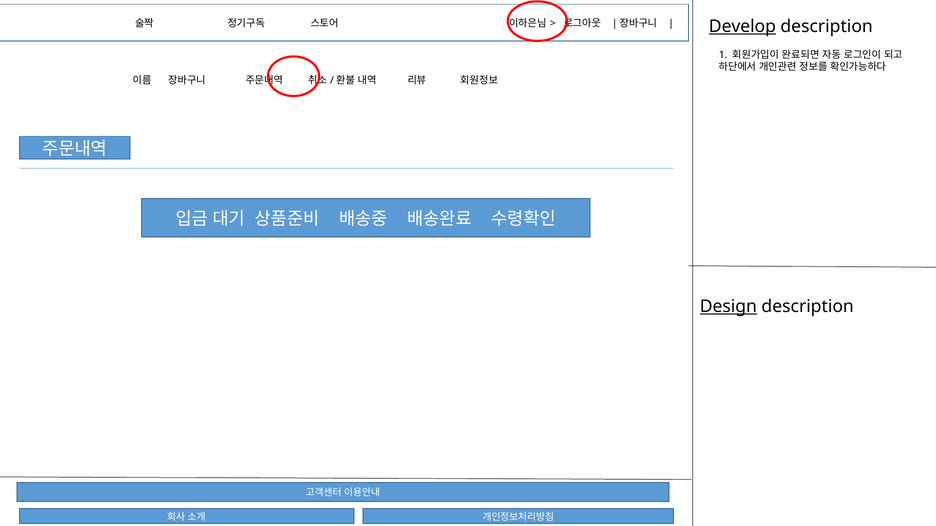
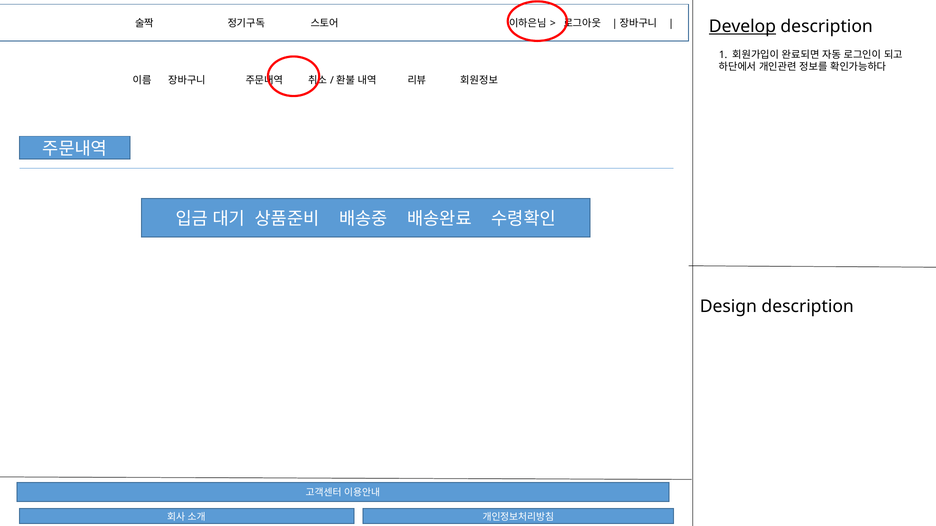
Design underline: present -> none
